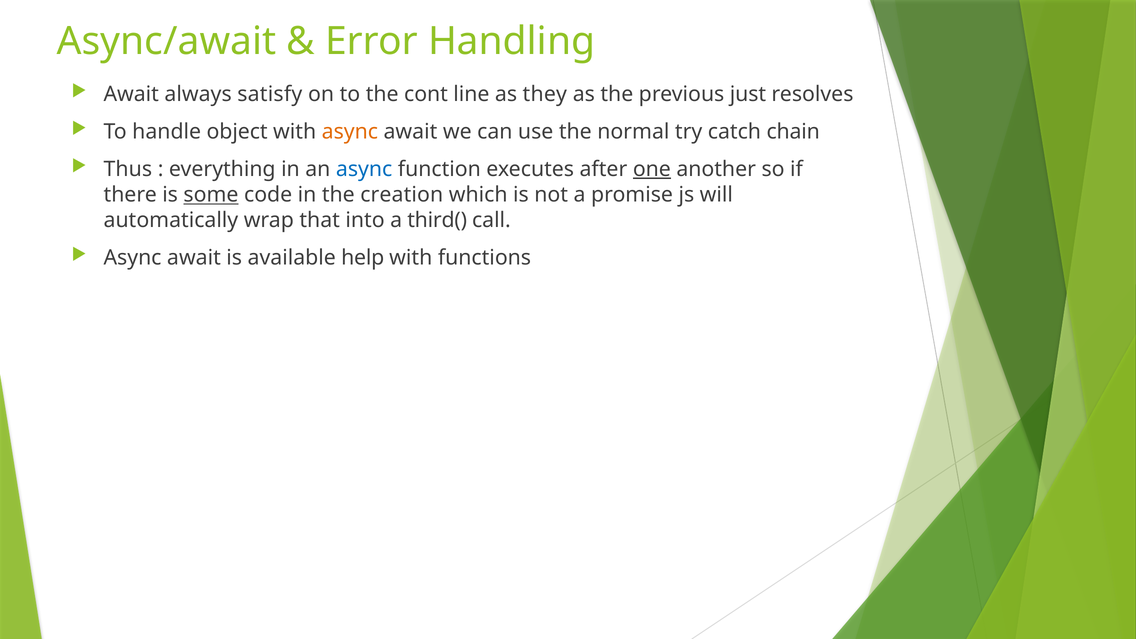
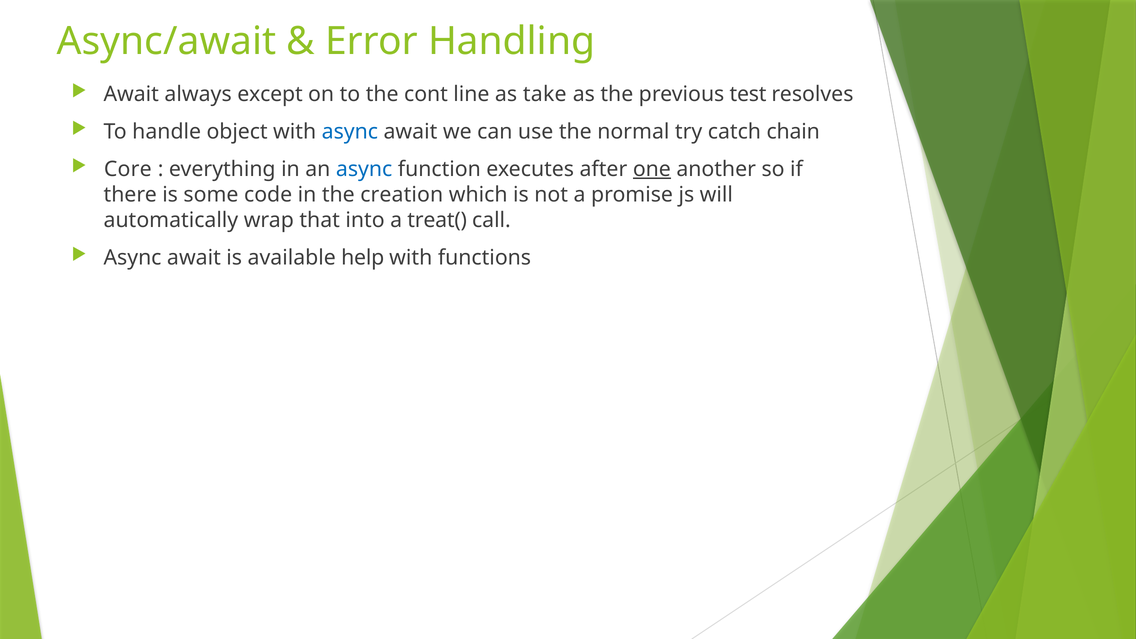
satisfy: satisfy -> except
they: they -> take
just: just -> test
async at (350, 132) colour: orange -> blue
Thus: Thus -> Core
some underline: present -> none
third(: third( -> treat(
